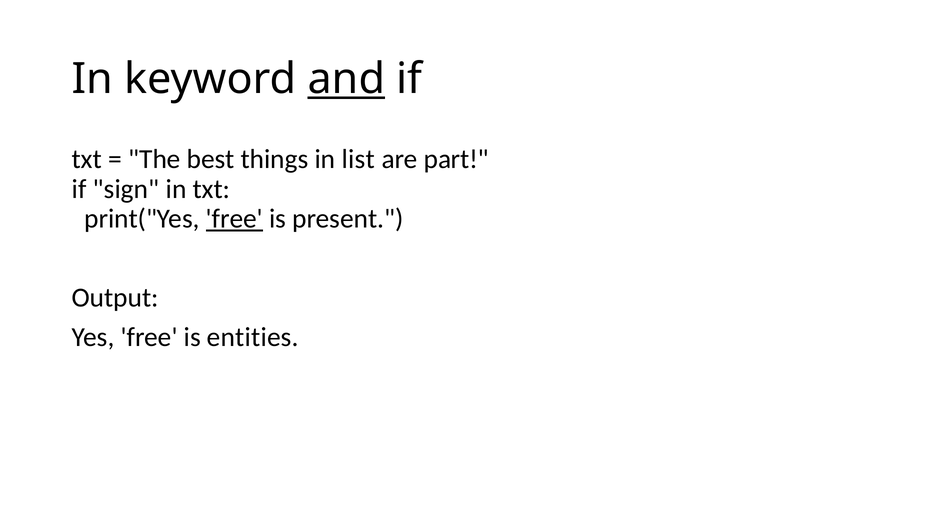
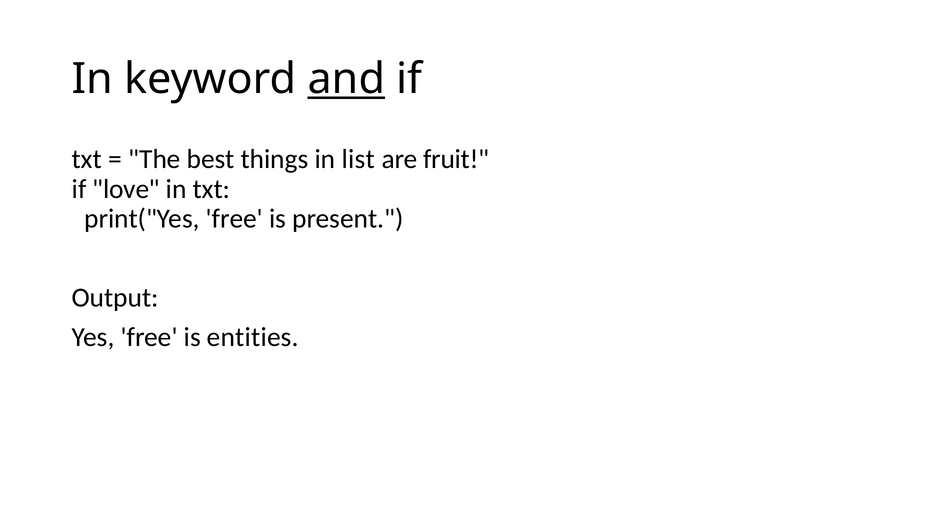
part: part -> fruit
sign: sign -> love
free at (234, 219) underline: present -> none
